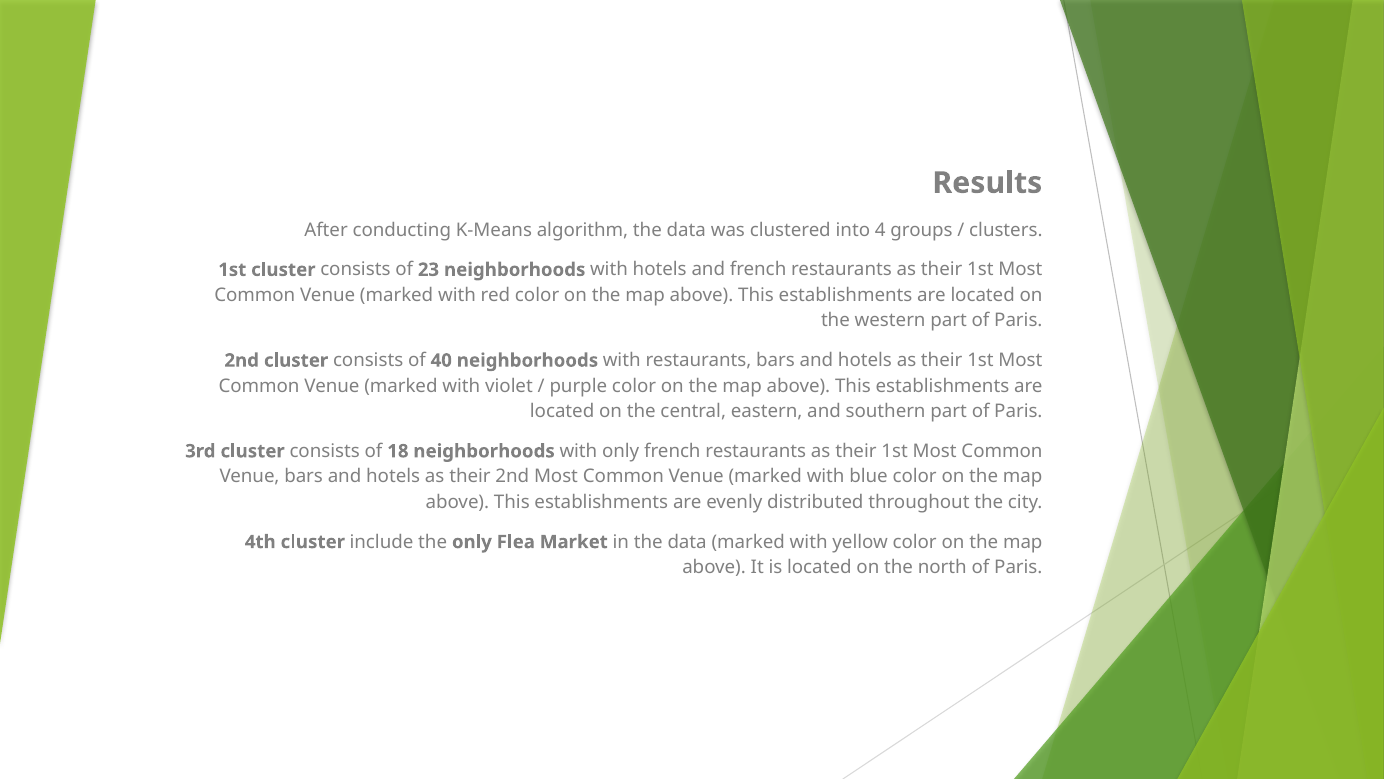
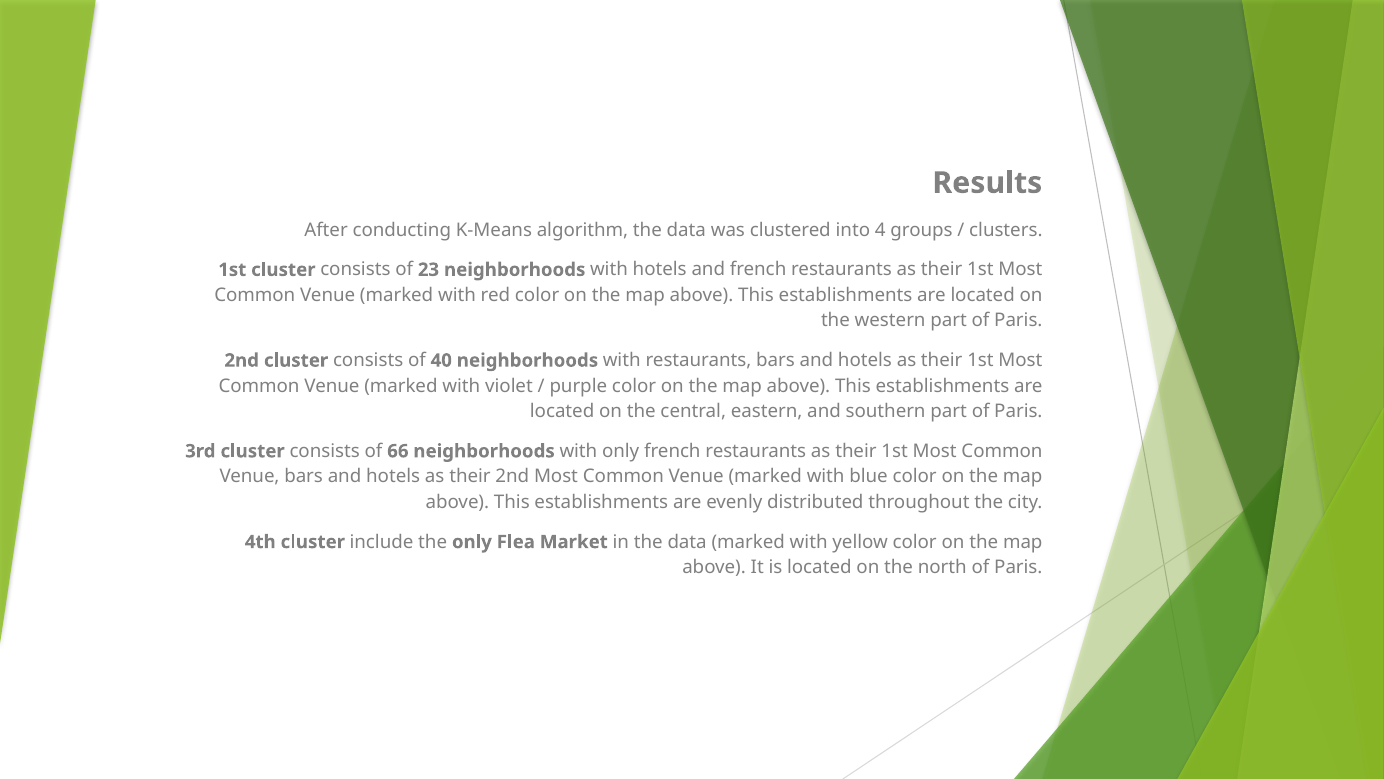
18: 18 -> 66
